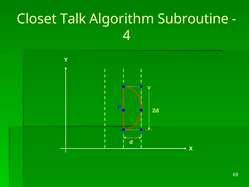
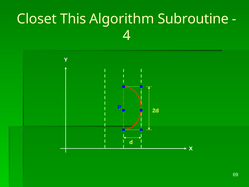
Talk: Talk -> This
